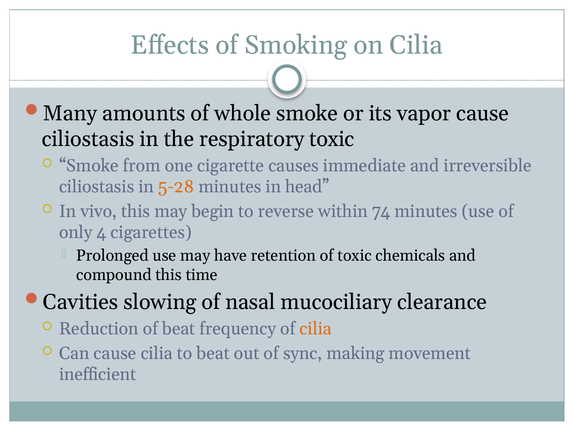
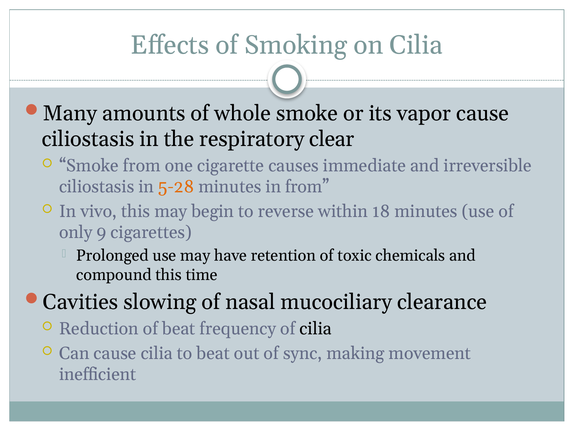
respiratory toxic: toxic -> clear
in head: head -> from
74: 74 -> 18
4: 4 -> 9
cilia at (316, 328) colour: orange -> black
